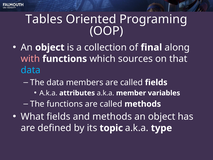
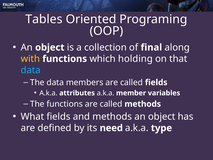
with colour: pink -> yellow
sources: sources -> holding
topic: topic -> need
